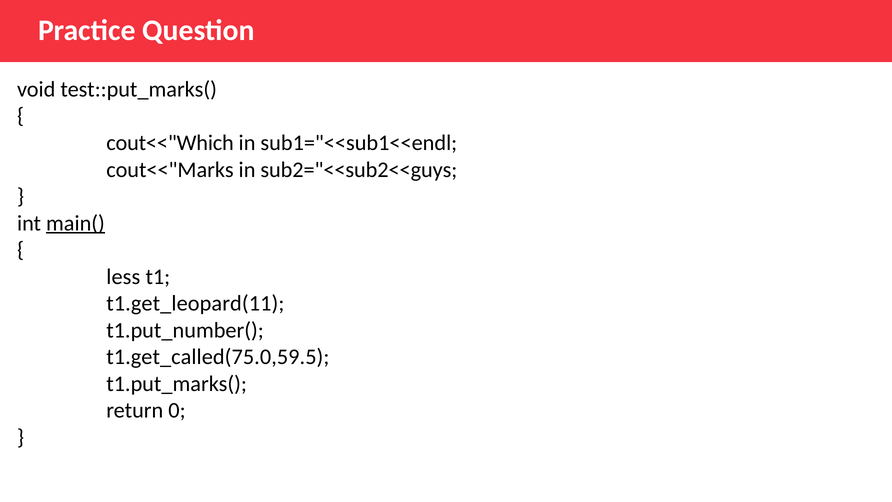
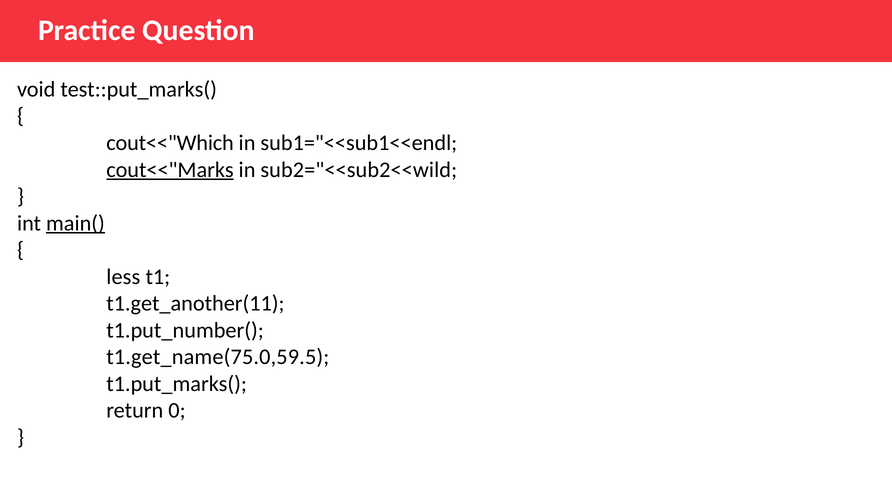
cout<<"Marks underline: none -> present
sub2="<<sub2<<guys: sub2="<<sub2<<guys -> sub2="<<sub2<<wild
t1.get_leopard(11: t1.get_leopard(11 -> t1.get_another(11
t1.get_called(75.0,59.5: t1.get_called(75.0,59.5 -> t1.get_name(75.0,59.5
